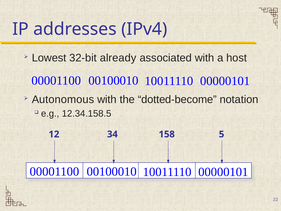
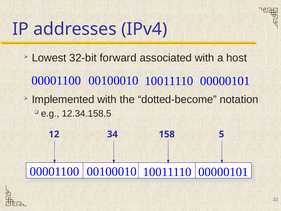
already: already -> forward
Autonomous: Autonomous -> Implemented
